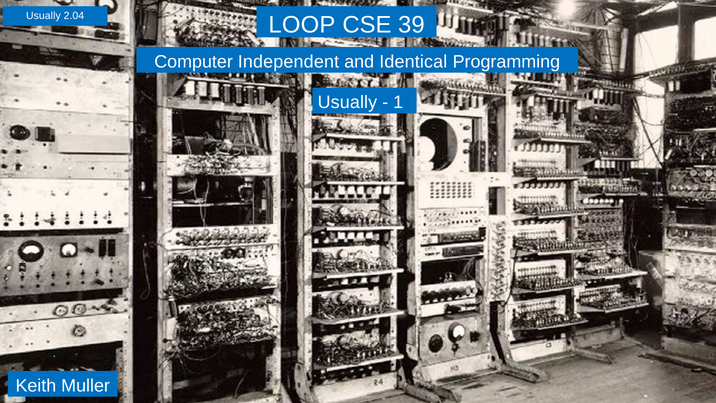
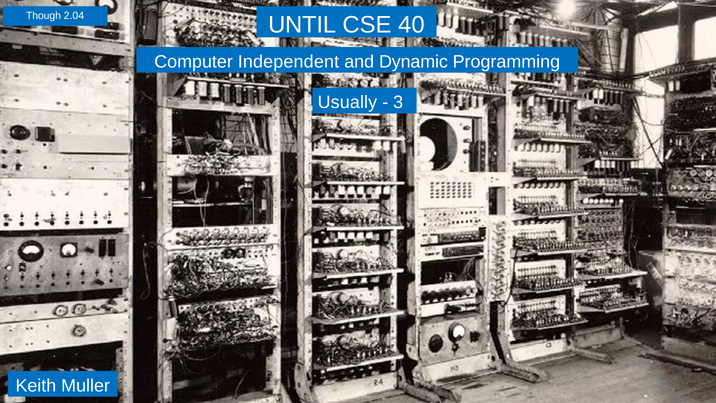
Usually at (43, 16): Usually -> Though
LOOP: LOOP -> UNTIL
39: 39 -> 40
Identical: Identical -> Dynamic
1 at (398, 102): 1 -> 3
